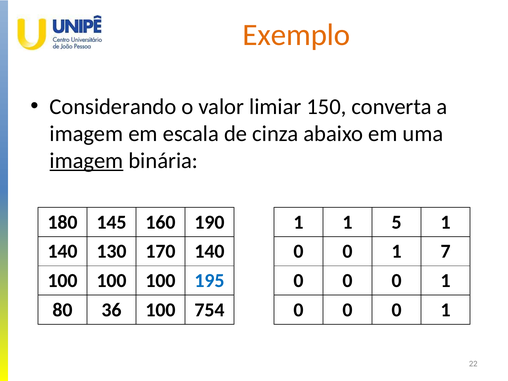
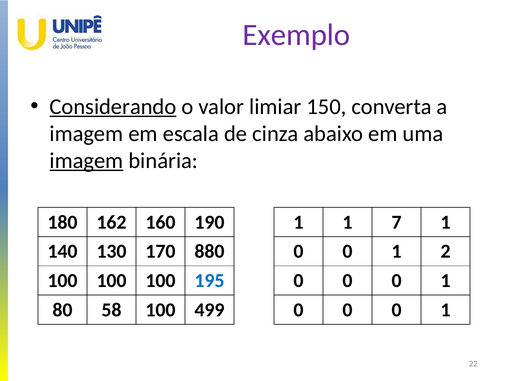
Exemplo colour: orange -> purple
Considerando underline: none -> present
145: 145 -> 162
5: 5 -> 7
170 140: 140 -> 880
7: 7 -> 2
36: 36 -> 58
754: 754 -> 499
